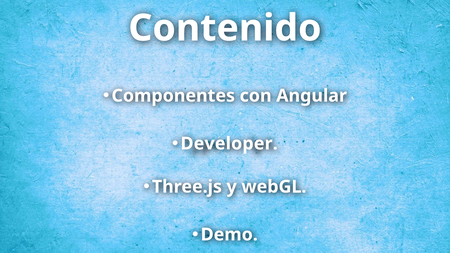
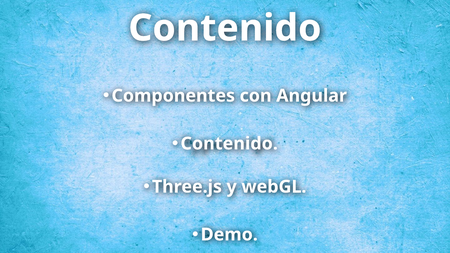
Developer at (229, 144): Developer -> Contenido
